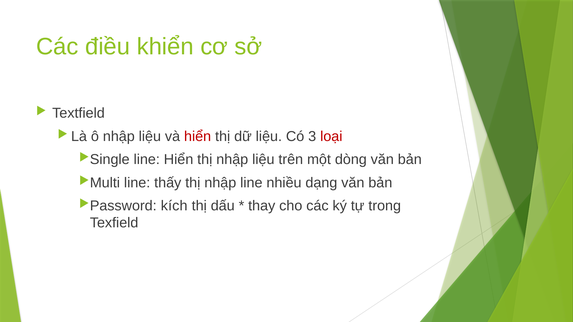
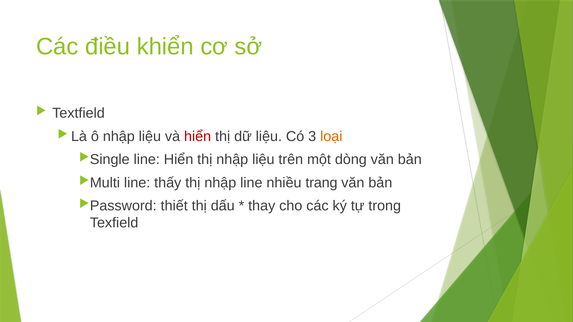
loại colour: red -> orange
dạng: dạng -> trang
kích: kích -> thiết
